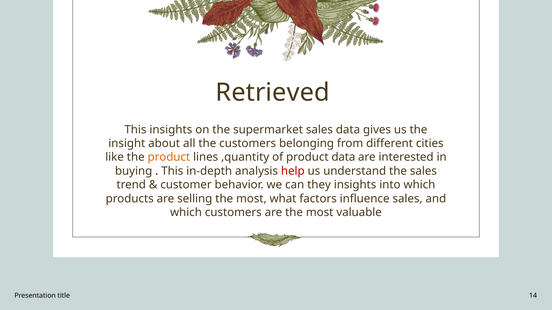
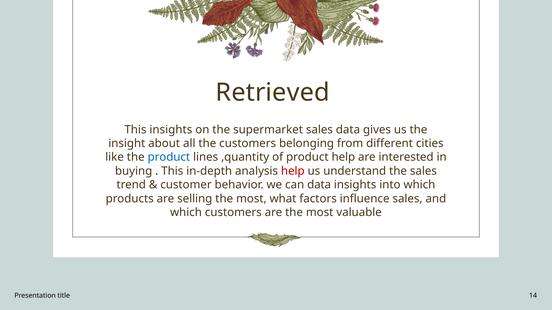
product at (169, 157) colour: orange -> blue
product data: data -> help
can they: they -> data
